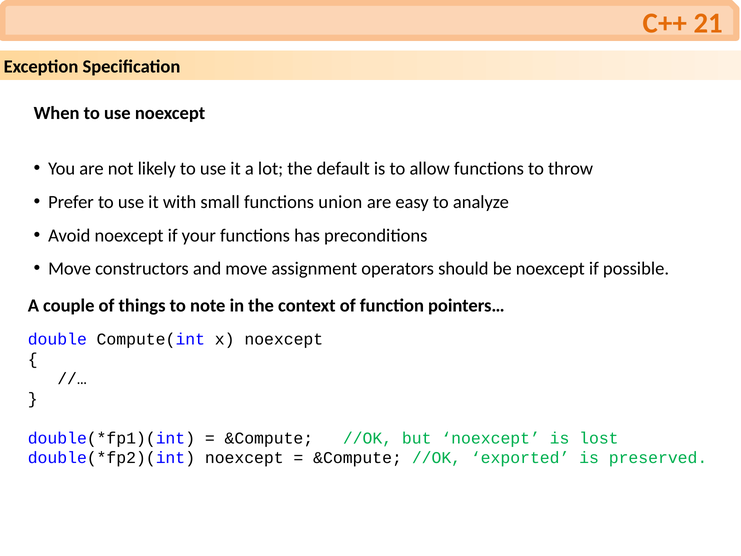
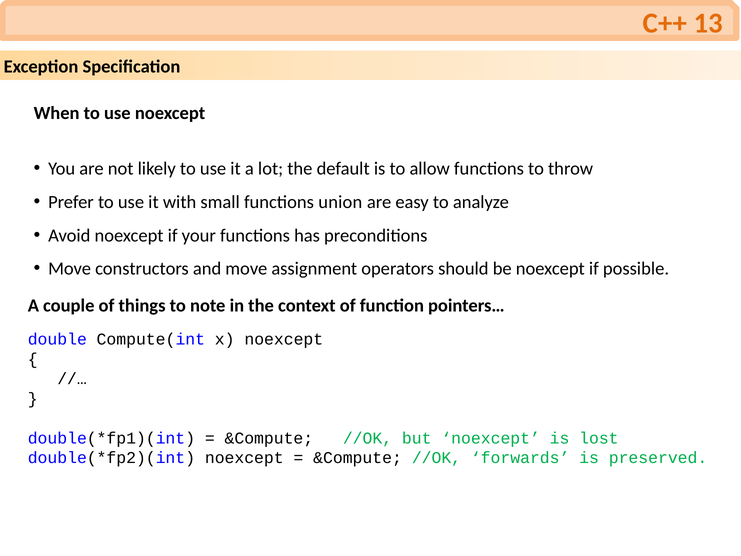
21: 21 -> 13
exported: exported -> forwards
